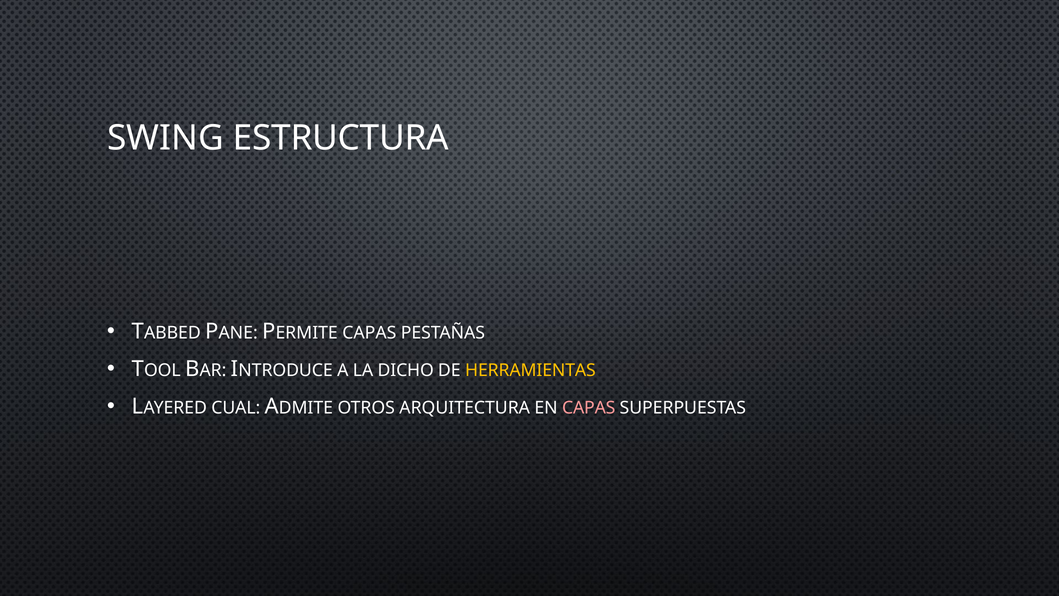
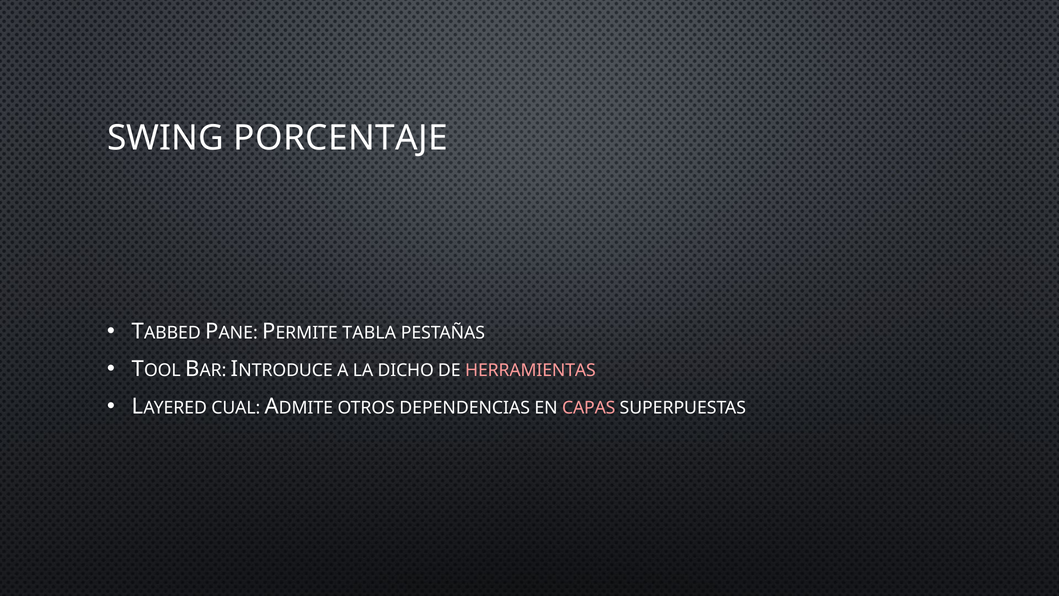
ESTRUCTURA: ESTRUCTURA -> PORCENTAJE
CAPAS at (369, 333): CAPAS -> TABLA
HERRAMIENTAS colour: yellow -> pink
ARQUITECTURA: ARQUITECTURA -> DEPENDENCIAS
